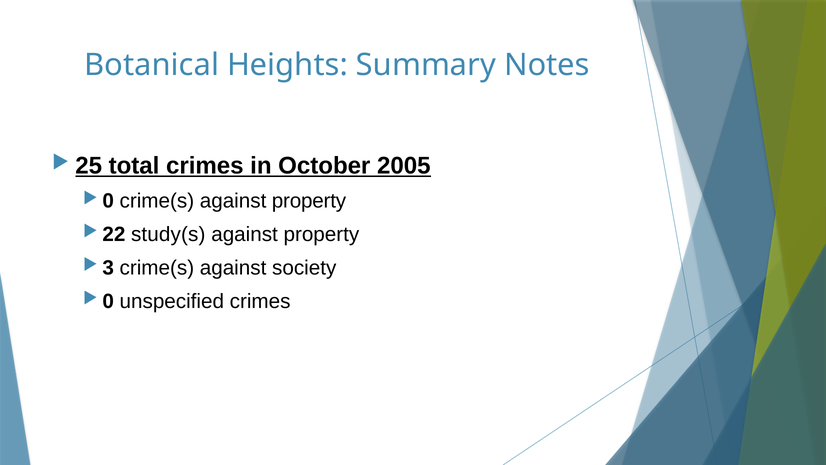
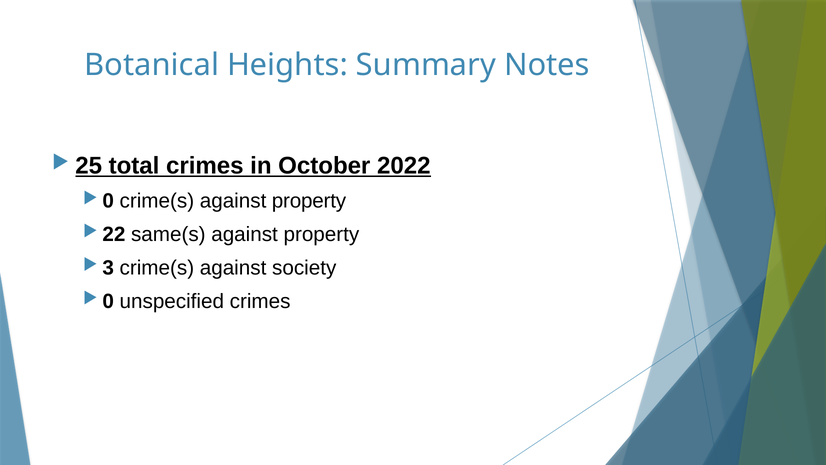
2005: 2005 -> 2022
study(s: study(s -> same(s
